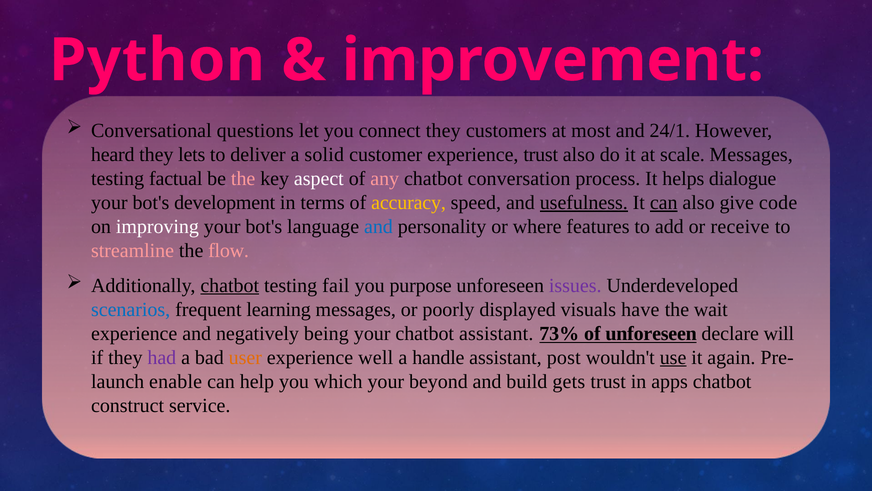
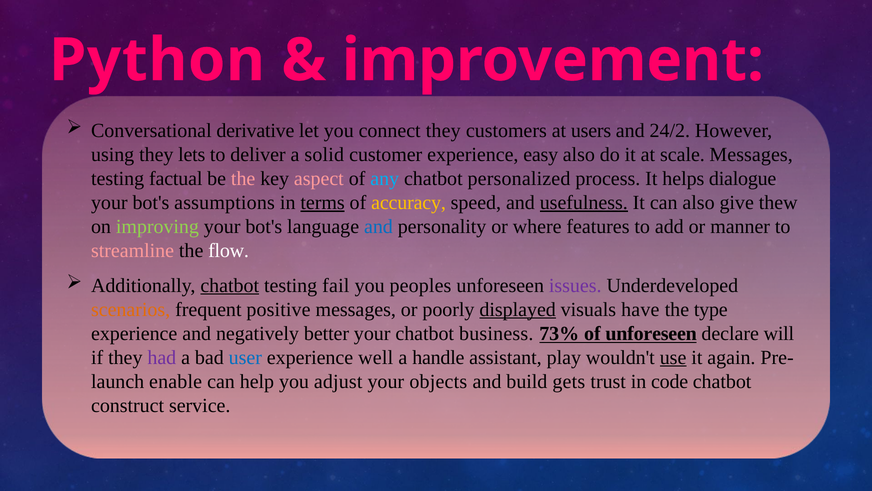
questions: questions -> derivative
most: most -> users
24/1: 24/1 -> 24/2
heard: heard -> using
experience trust: trust -> easy
aspect colour: white -> pink
any colour: pink -> light blue
conversation: conversation -> personalized
development: development -> assumptions
terms underline: none -> present
can at (664, 202) underline: present -> none
code: code -> thew
improving colour: white -> light green
receive: receive -> manner
flow colour: pink -> white
purpose: purpose -> peoples
scenarios colour: blue -> orange
learning: learning -> positive
displayed underline: none -> present
wait: wait -> type
being: being -> better
chatbot assistant: assistant -> business
user colour: orange -> blue
post: post -> play
which: which -> adjust
beyond: beyond -> objects
apps: apps -> code
